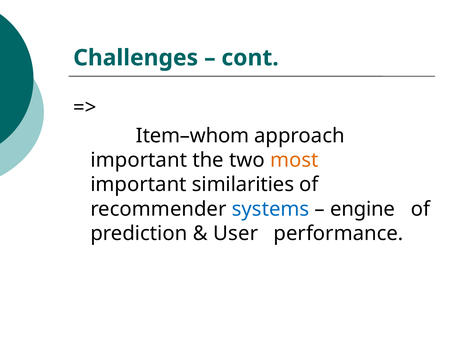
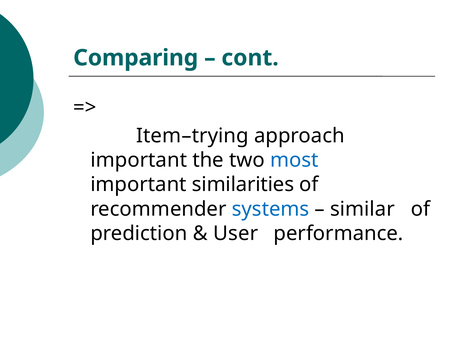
Challenges: Challenges -> Comparing
Item–whom: Item–whom -> Item–trying
most colour: orange -> blue
engine: engine -> similar
